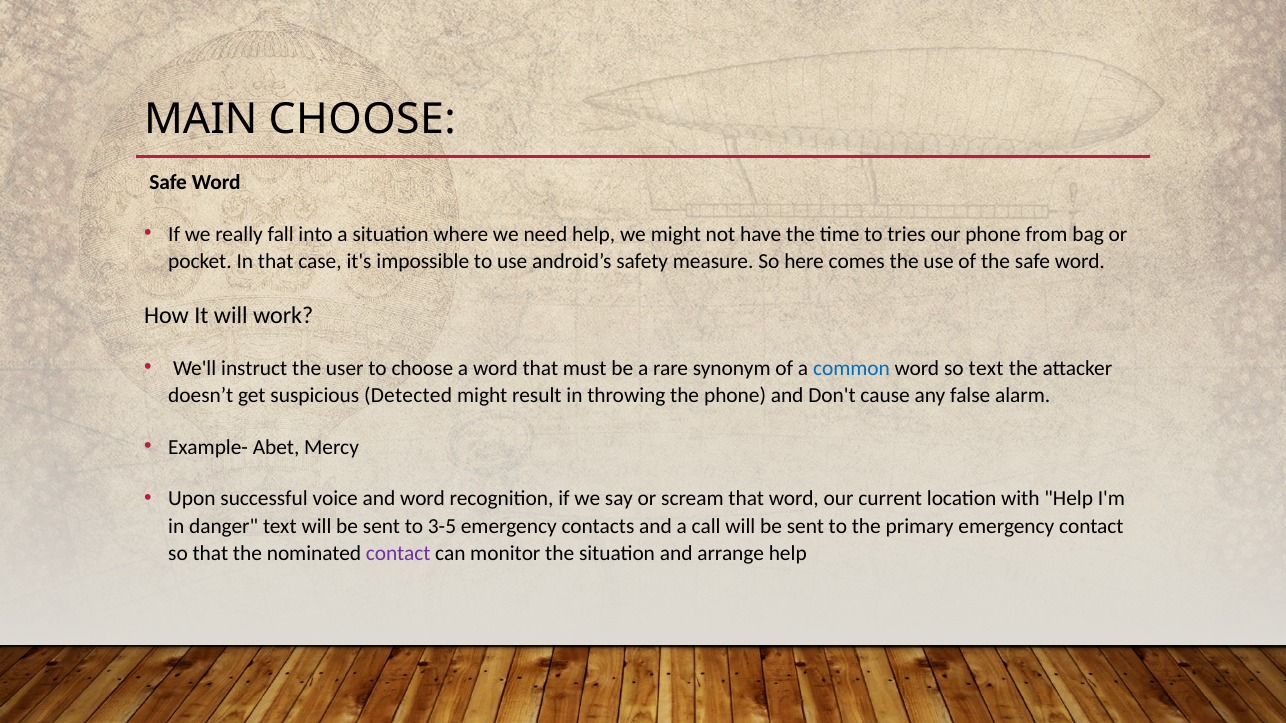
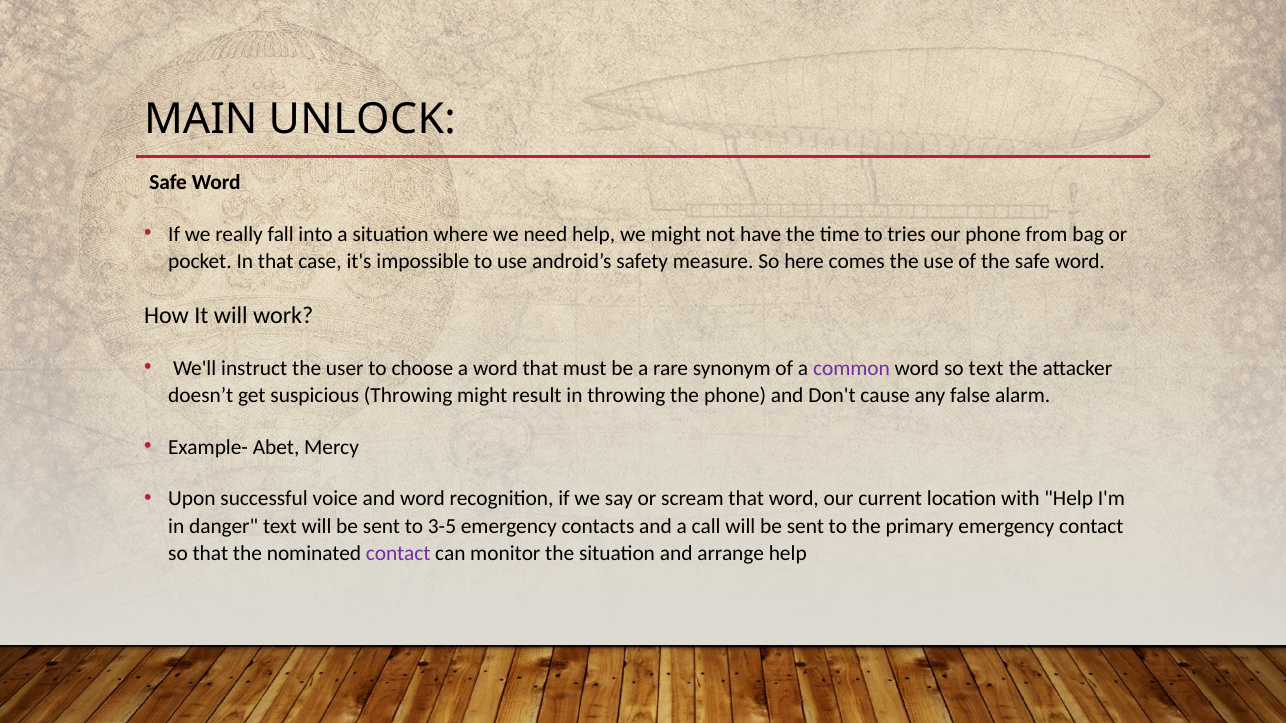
MAIN CHOOSE: CHOOSE -> UNLOCK
common colour: blue -> purple
suspicious Detected: Detected -> Throwing
